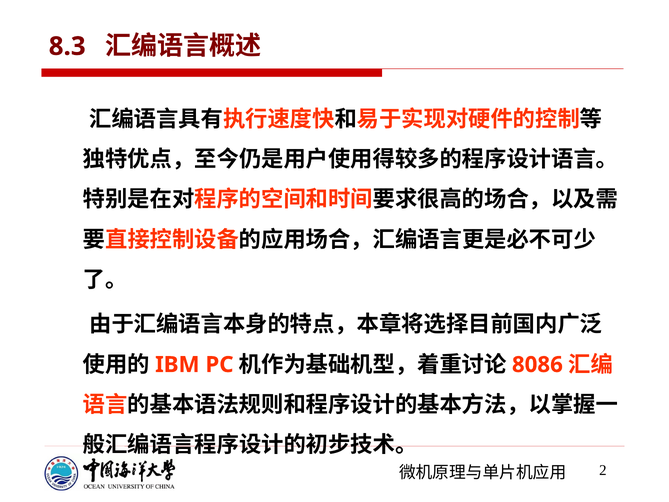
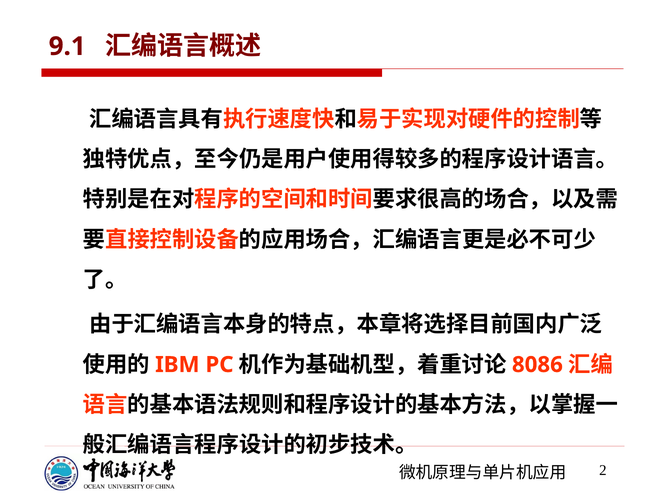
8.3: 8.3 -> 9.1
